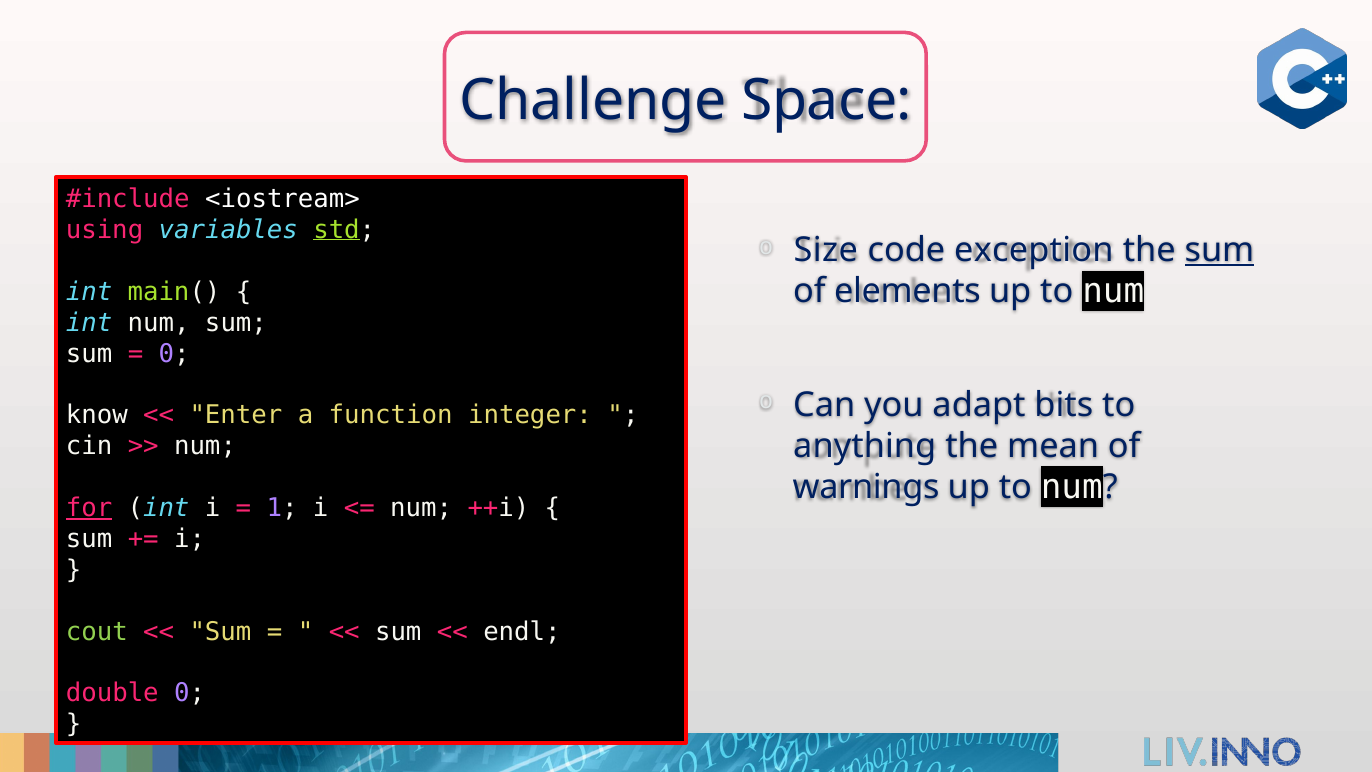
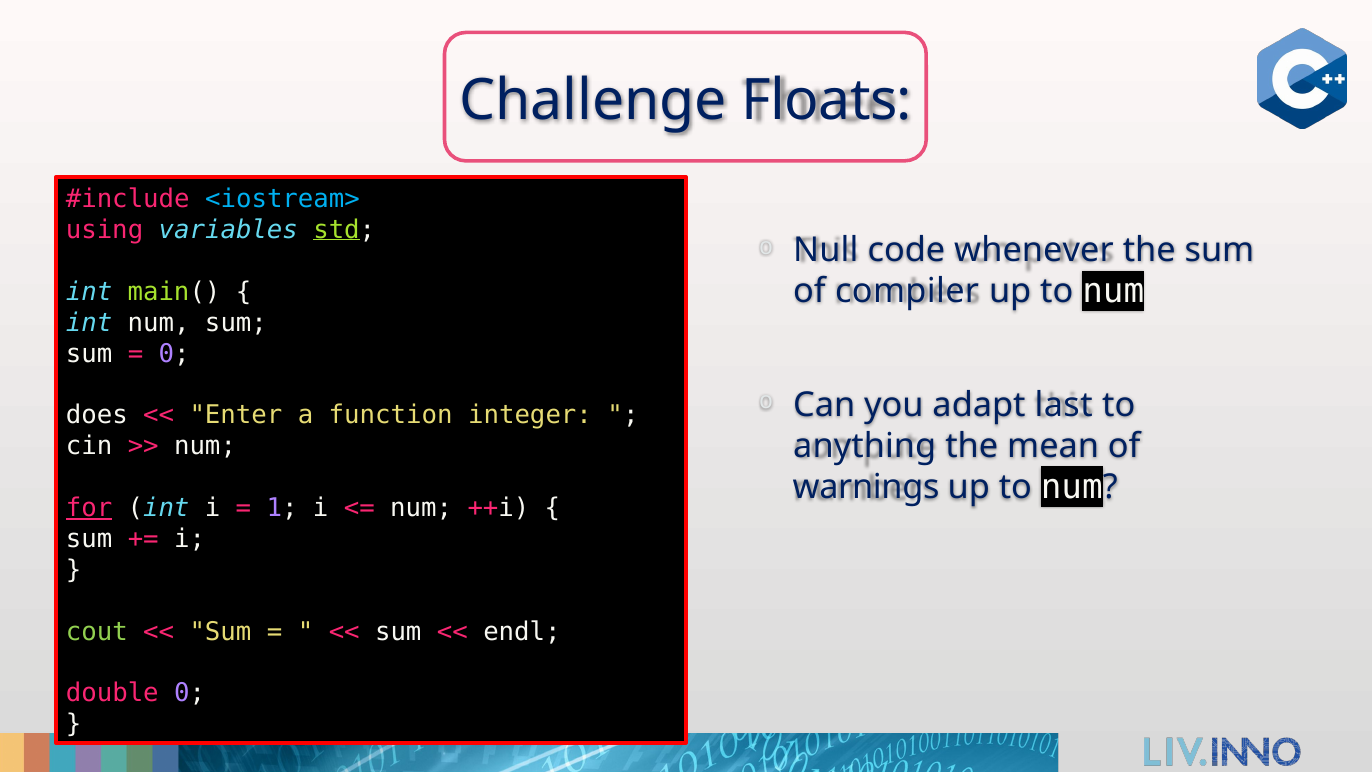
Space: Space -> Floats
<iostream> colour: white -> light blue
Size: Size -> Null
exception: exception -> whenever
sum at (1219, 250) underline: present -> none
elements: elements -> compiler
bits: bits -> last
know: know -> does
